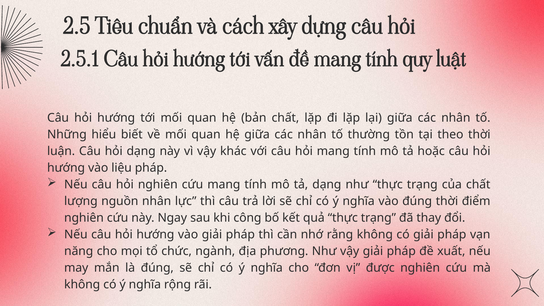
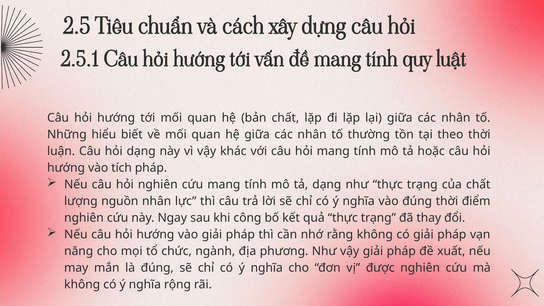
liệu: liệu -> tích
